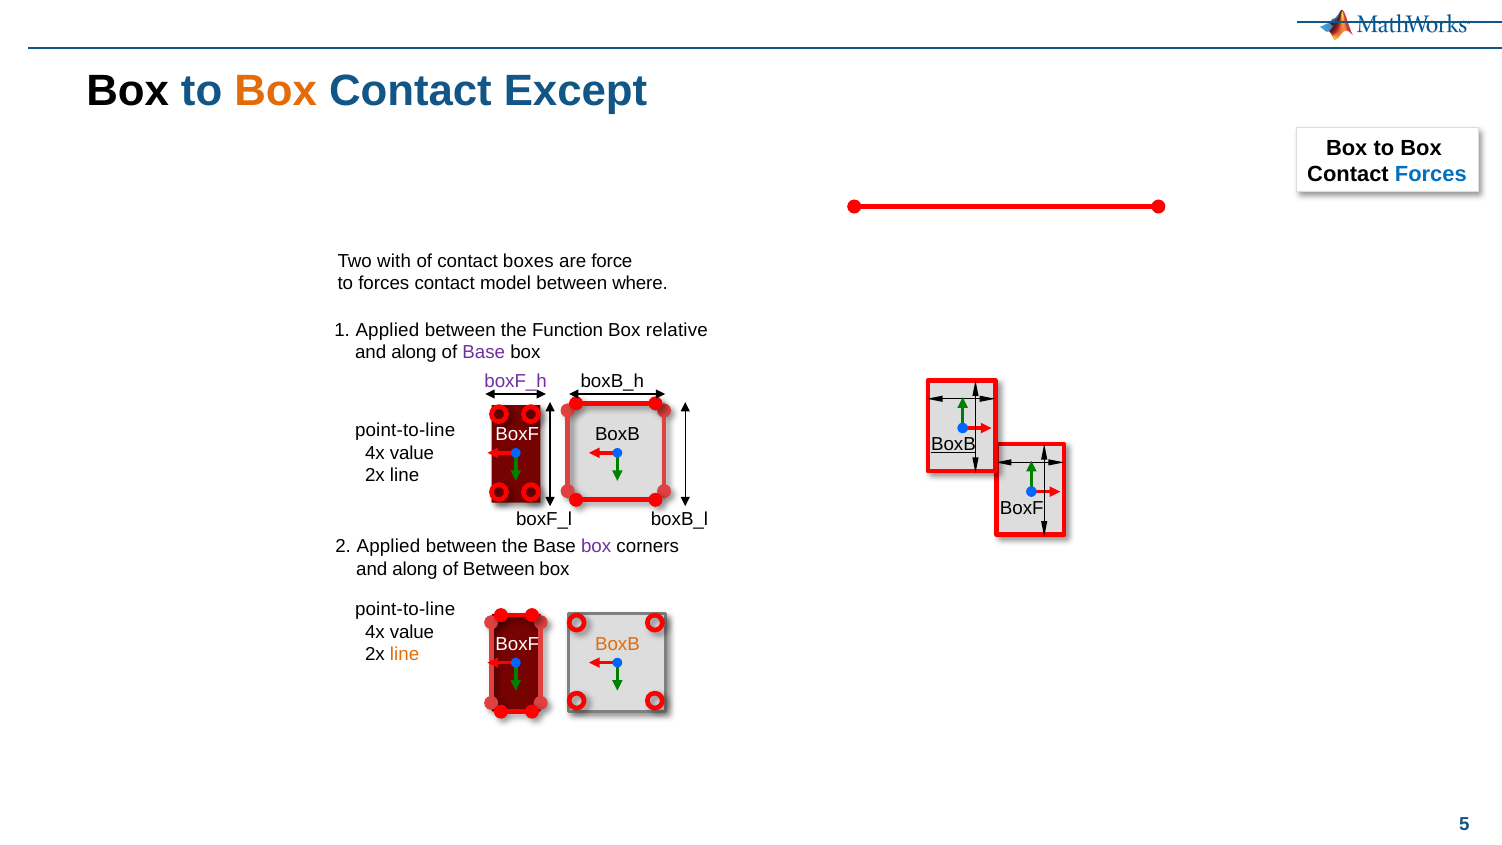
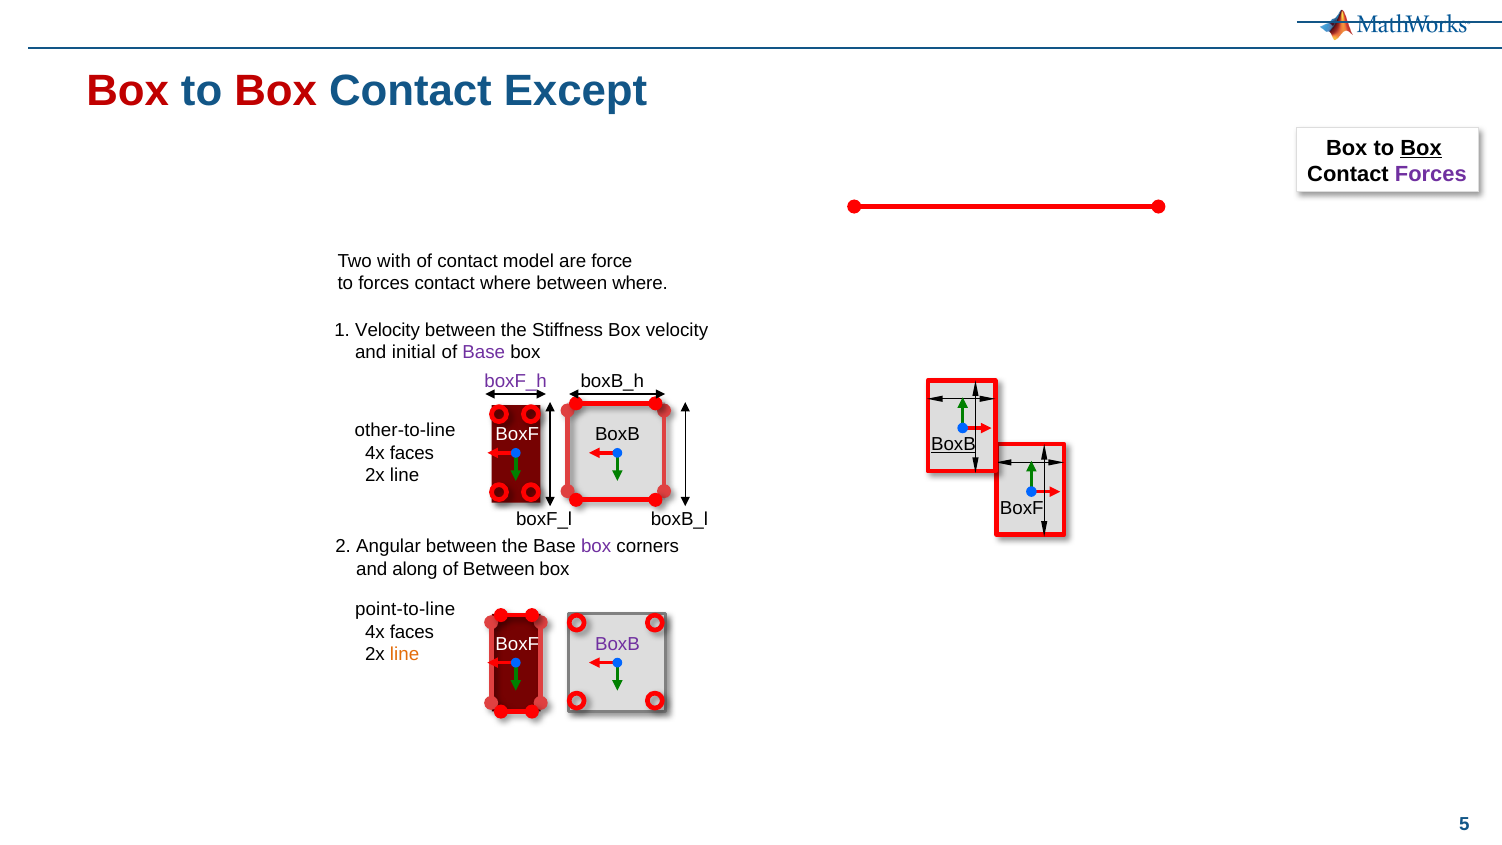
Box at (128, 91) colour: black -> red
Box at (276, 91) colour: orange -> red
Box at (1421, 148) underline: none -> present
Forces at (1431, 174) colour: blue -> purple
boxes: boxes -> model
contact model: model -> where
1 Applied: Applied -> Velocity
Function: Function -> Stiffness
Box relative: relative -> velocity
along at (414, 353): along -> initial
point-to-line at (405, 431): point-to-line -> other-to-line
value at (412, 453): value -> faces
2 Applied: Applied -> Angular
value at (412, 632): value -> faces
BoxB at (617, 645) colour: orange -> purple
